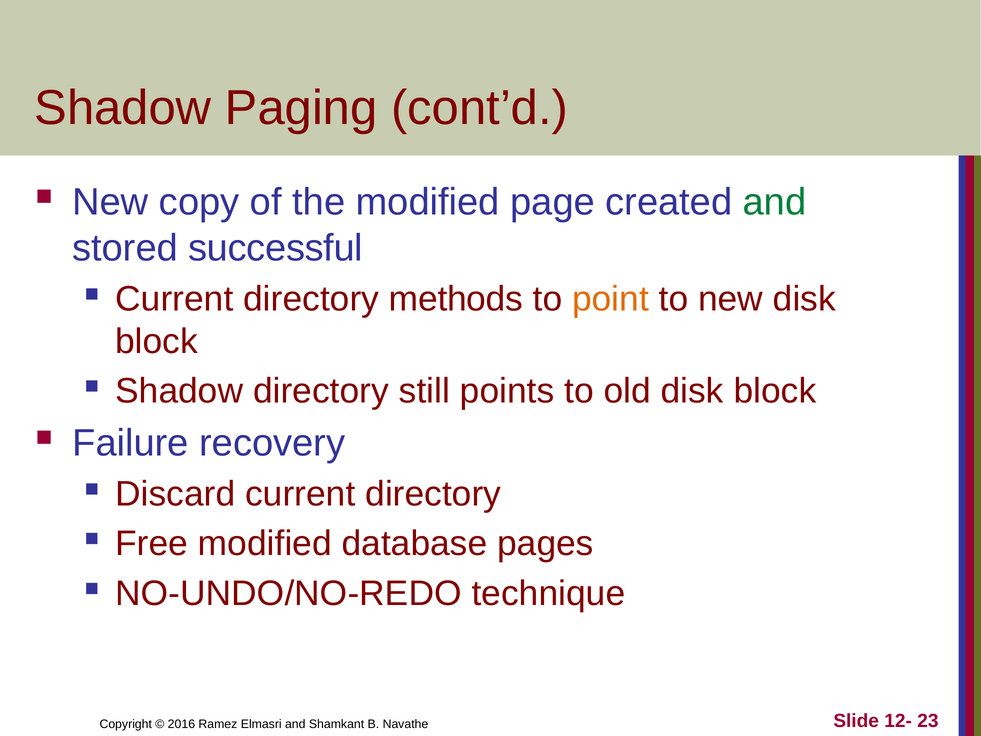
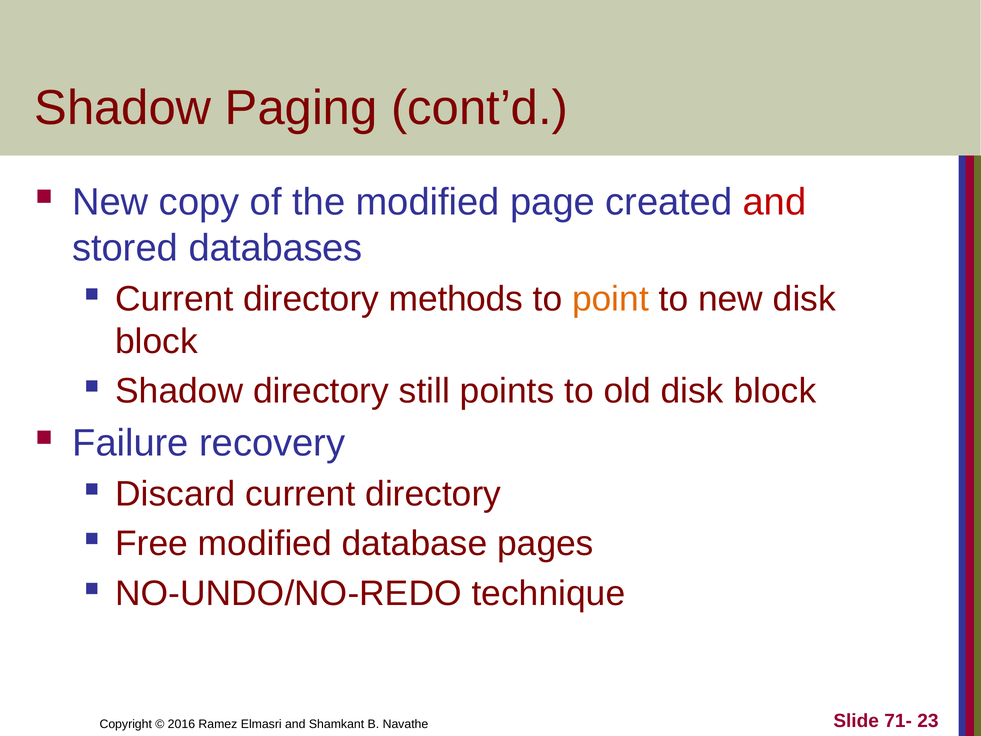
and at (775, 202) colour: green -> red
successful: successful -> databases
12-: 12- -> 71-
